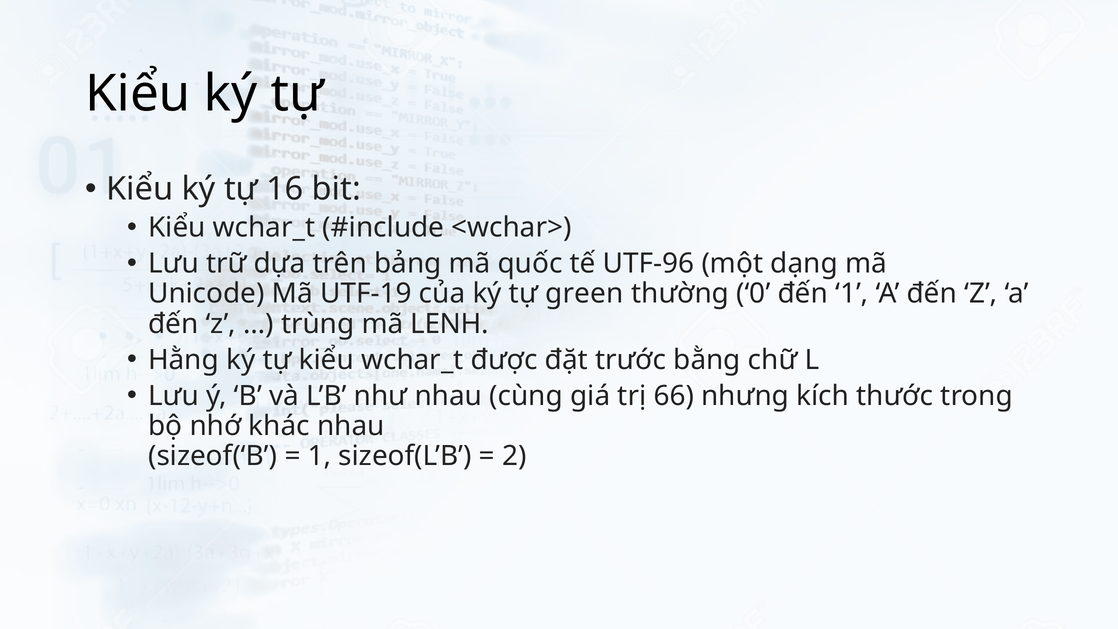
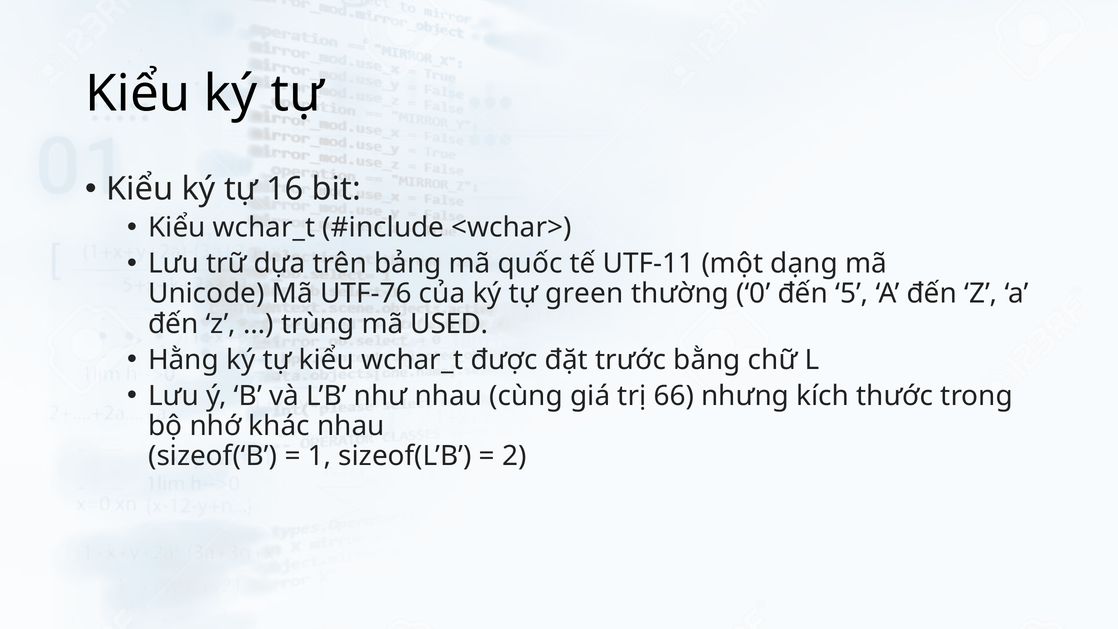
UTF-96: UTF-96 -> UTF-11
UTF-19: UTF-19 -> UTF-76
đến 1: 1 -> 5
LENH: LENH -> USED
